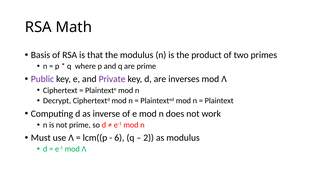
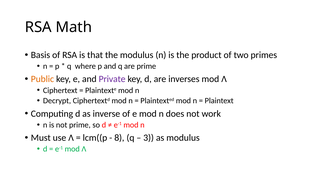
Public colour: purple -> orange
6: 6 -> 8
2: 2 -> 3
